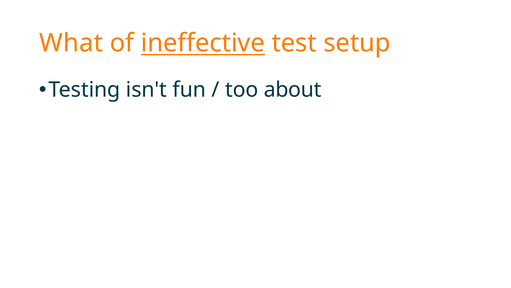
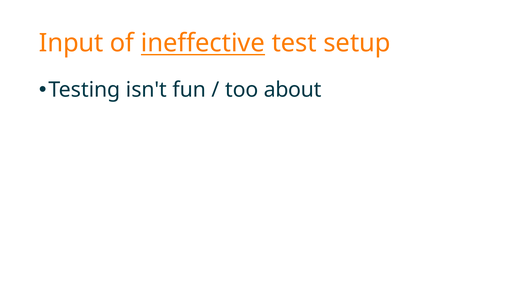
What: What -> Input
